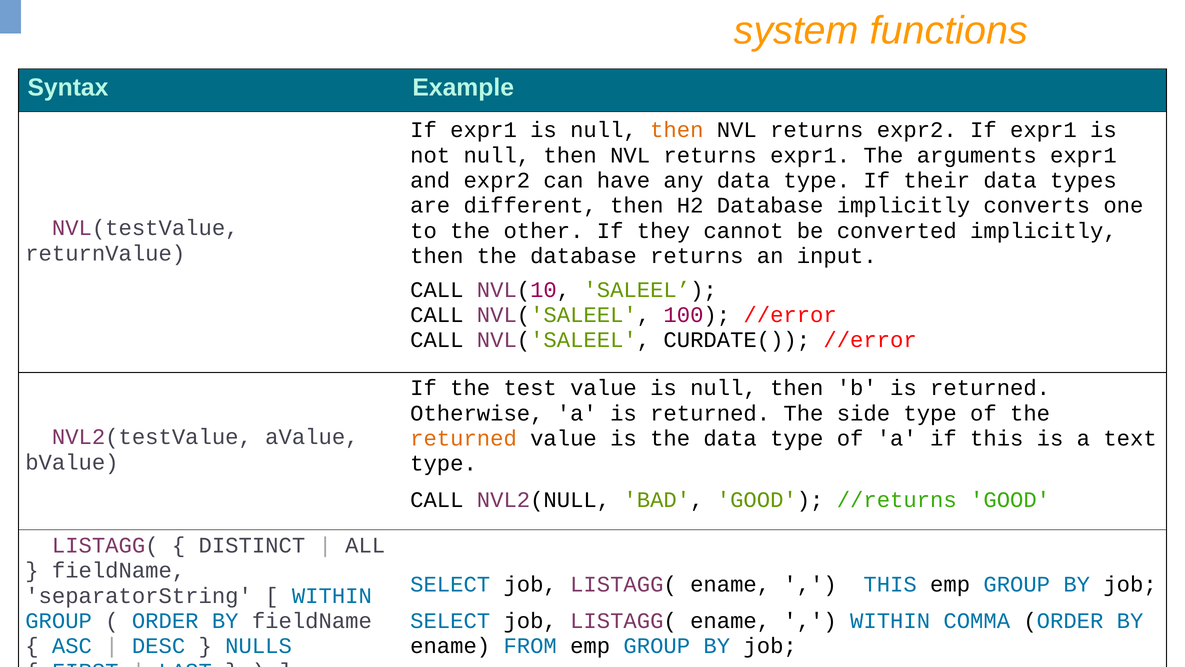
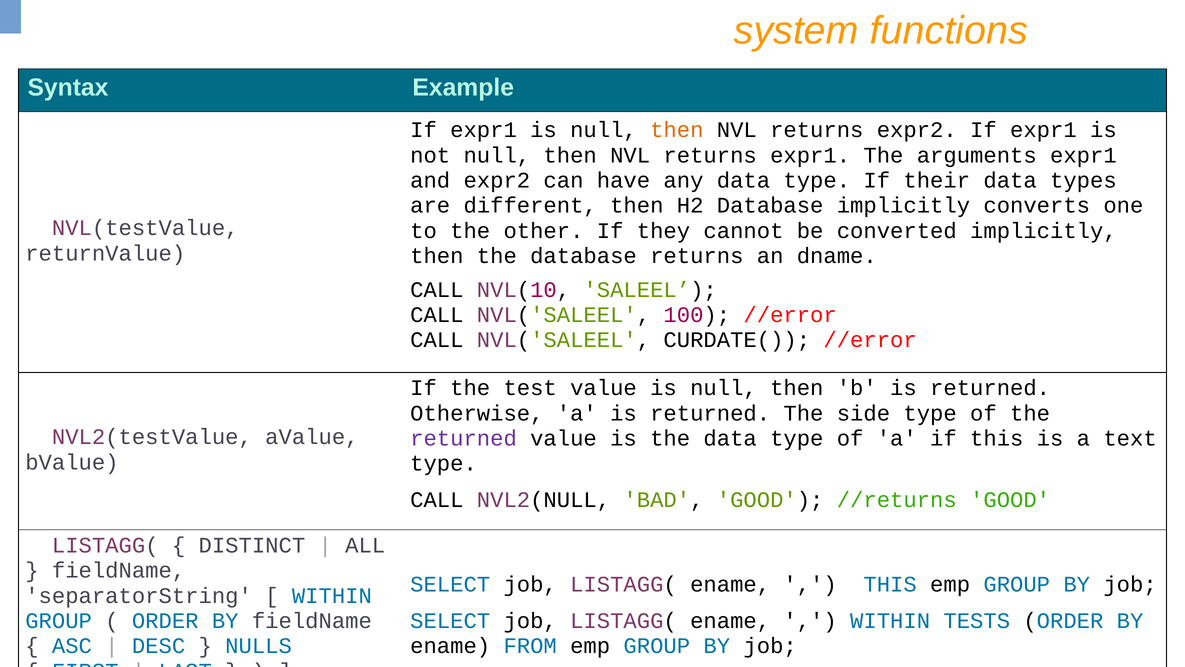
input: input -> dname
returned at (464, 438) colour: orange -> purple
COMMA: COMMA -> TESTS
